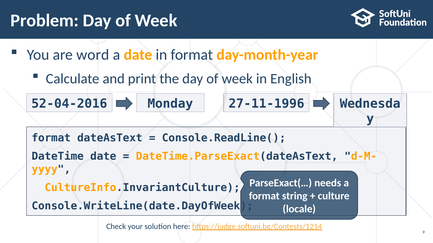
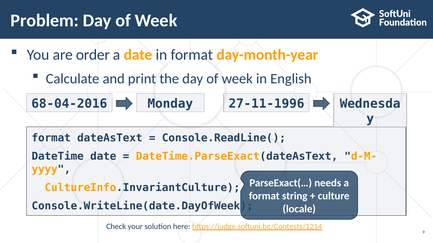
word: word -> order
52-04-2016: 52-04-2016 -> 68-04-2016
